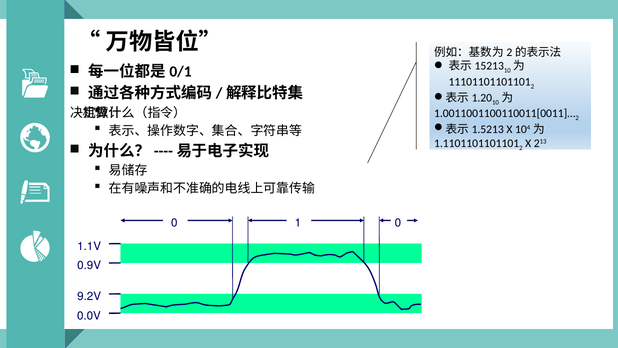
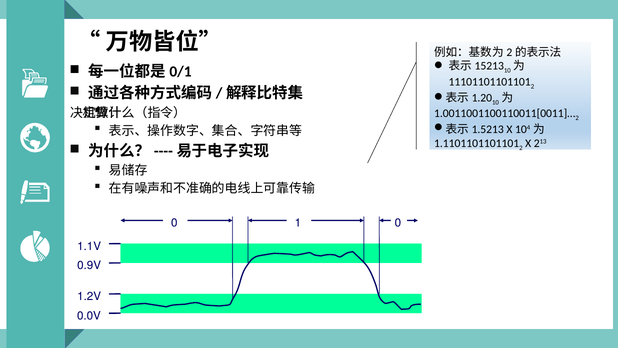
9.2V: 9.2V -> 1.2V
